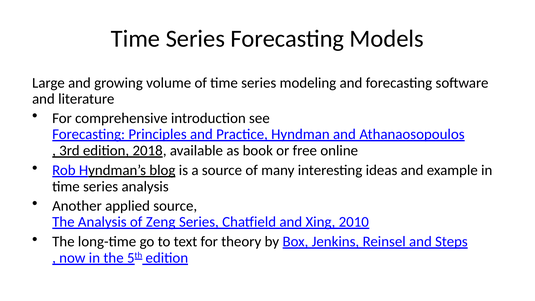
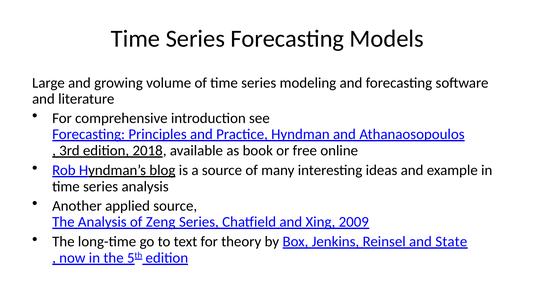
2010: 2010 -> 2009
Steps: Steps -> State
